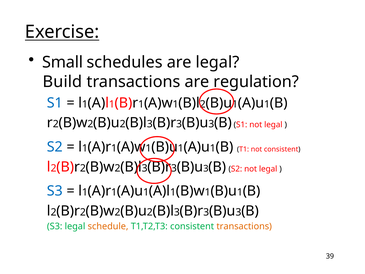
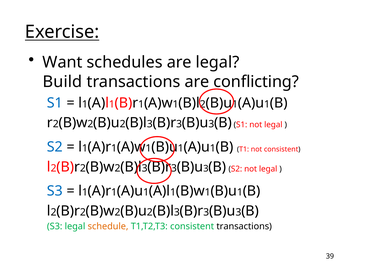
Small: Small -> Want
regulation: regulation -> conflicting
transactions at (244, 226) colour: orange -> black
